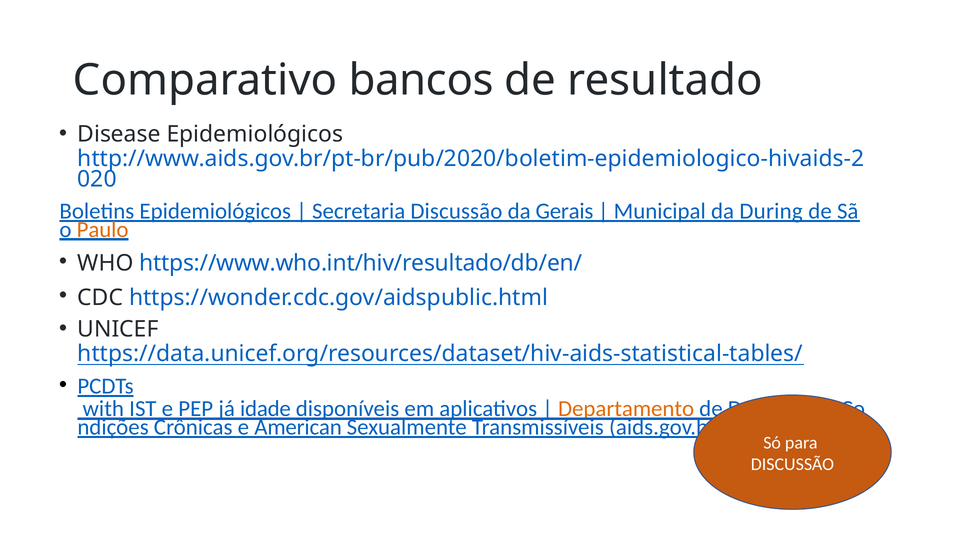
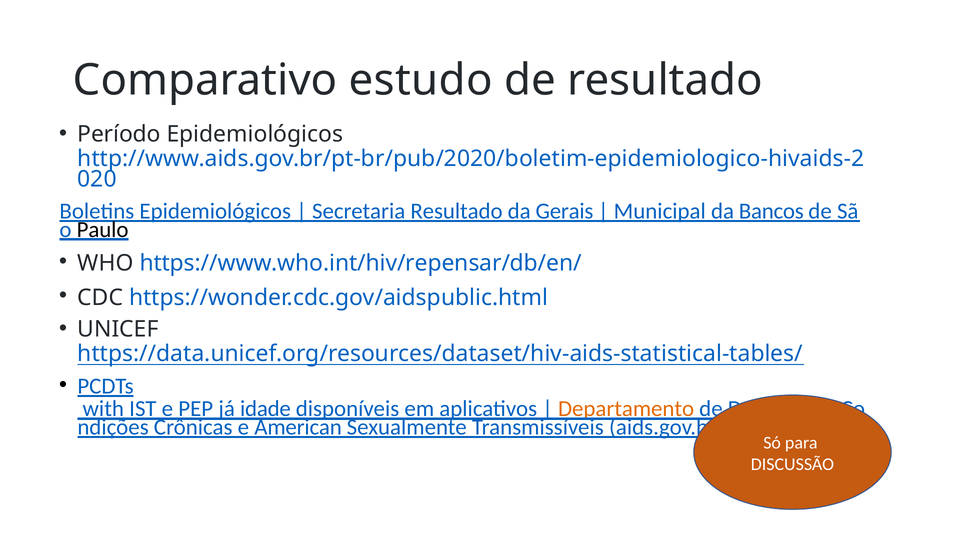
bancos: bancos -> estudo
Disease: Disease -> Período
Secretaria Discussão: Discussão -> Resultado
During: During -> Bancos
Paulo colour: orange -> black
https://www.who.int/hiv/resultado/db/en/: https://www.who.int/hiv/resultado/db/en/ -> https://www.who.int/hiv/repensar/db/en/
